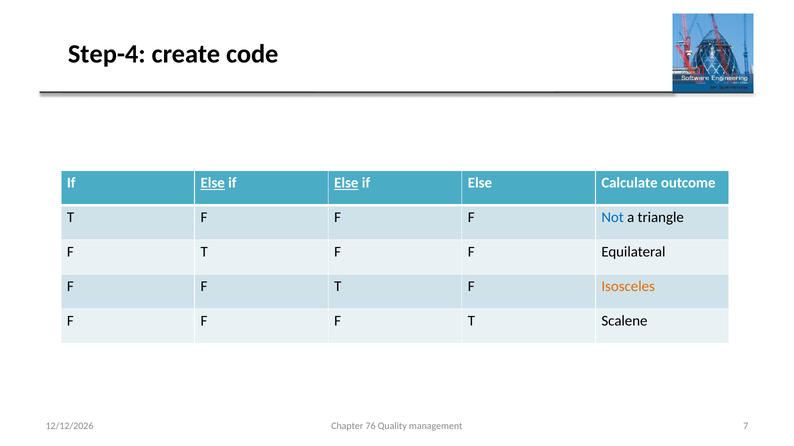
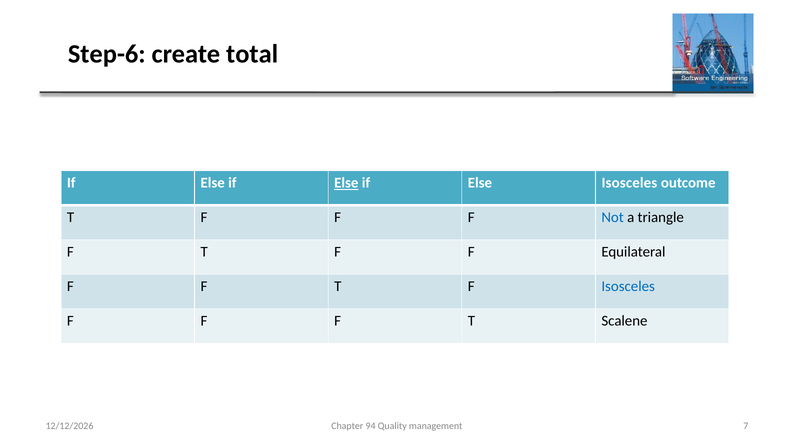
Step-4: Step-4 -> Step-6
code: code -> total
Else at (213, 183) underline: present -> none
Else Calculate: Calculate -> Isosceles
Isosceles at (628, 287) colour: orange -> blue
76: 76 -> 94
